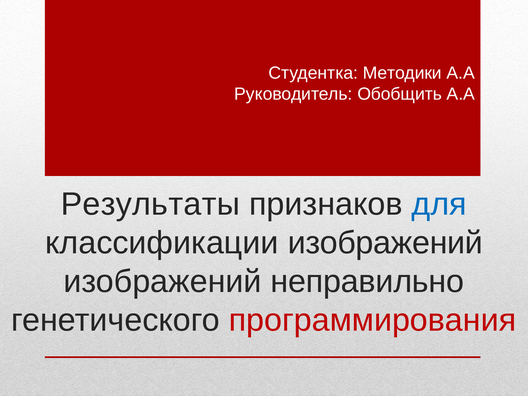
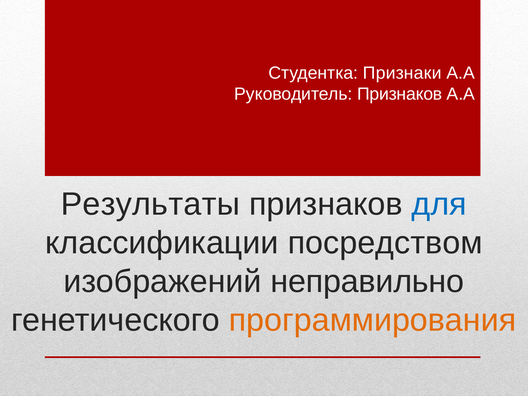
Методики: Методики -> Признаки
Руководитель Обобщить: Обобщить -> Признаков
классификации изображений: изображений -> посредством
программирования colour: red -> orange
